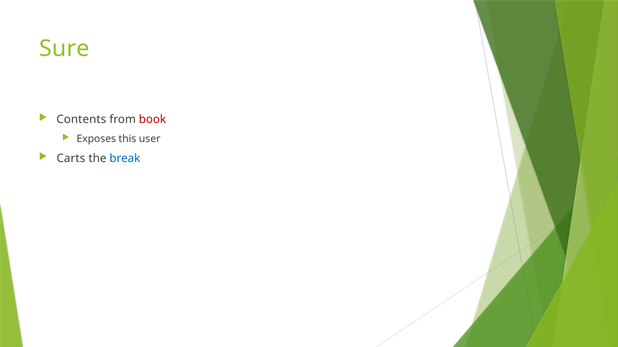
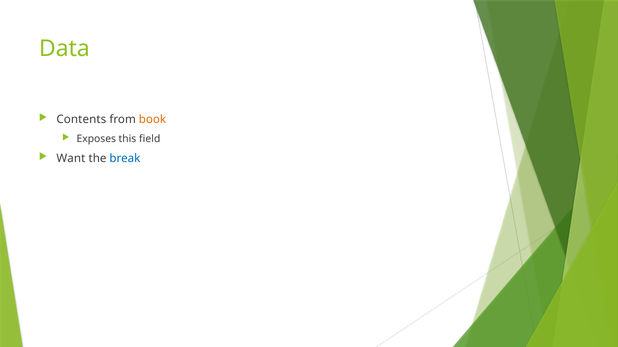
Sure: Sure -> Data
book colour: red -> orange
user: user -> field
Carts: Carts -> Want
